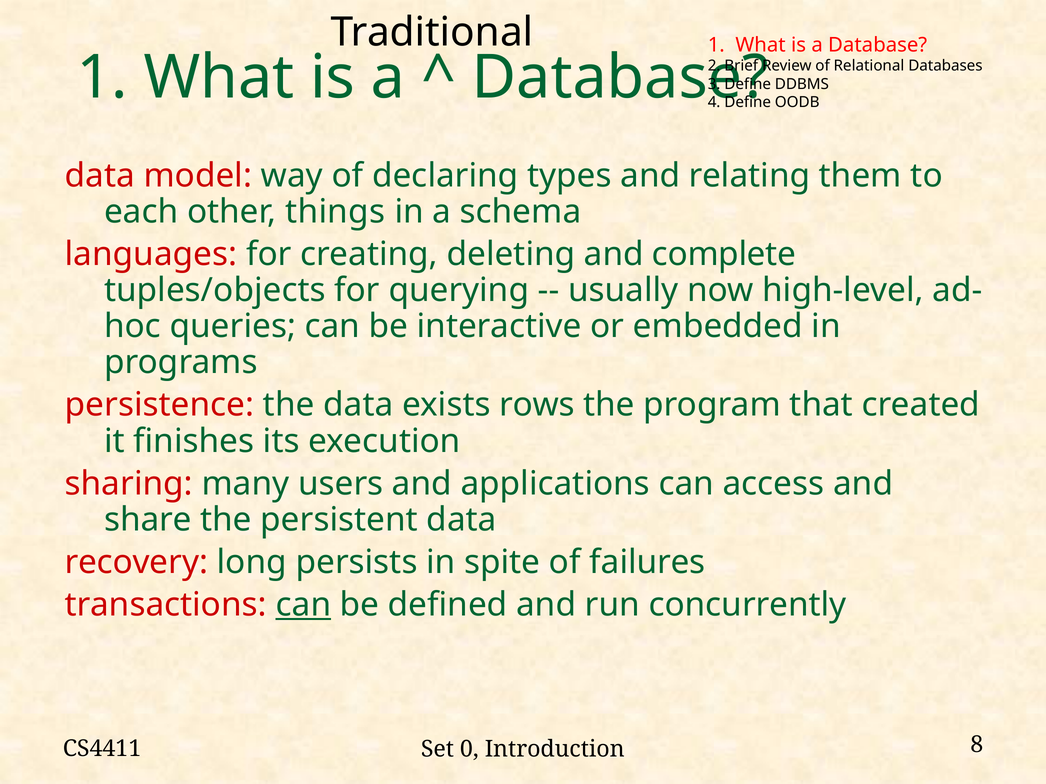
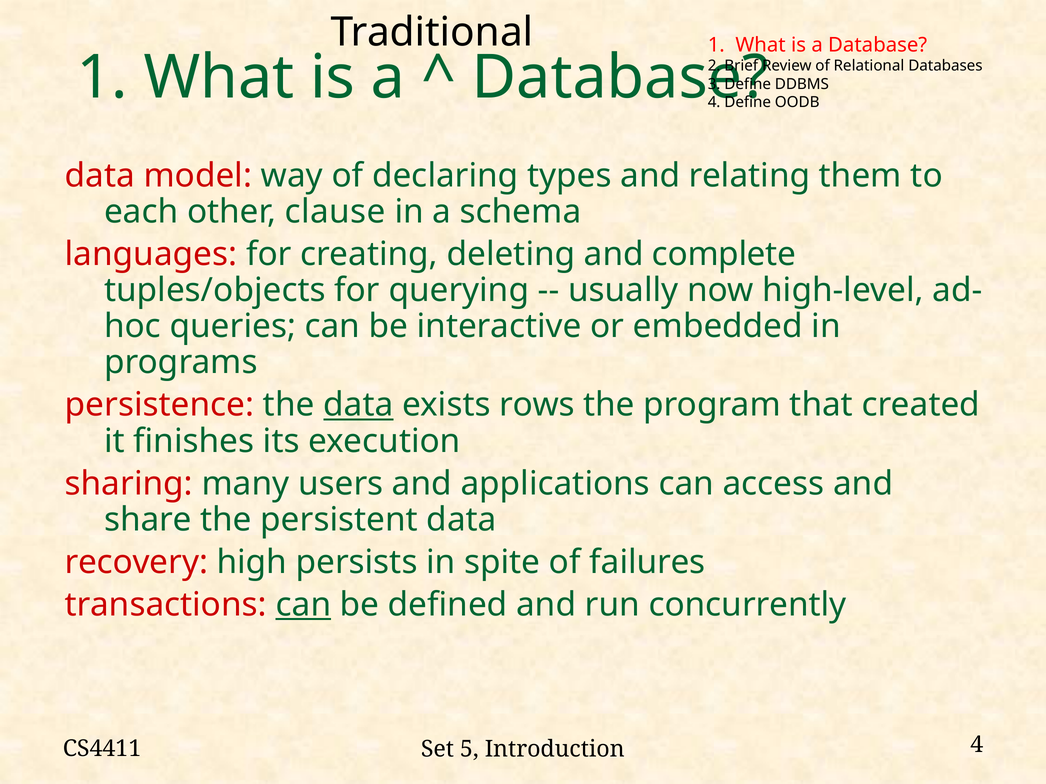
things: things -> clause
data at (358, 405) underline: none -> present
long: long -> high
0: 0 -> 5
Introduction 8: 8 -> 4
